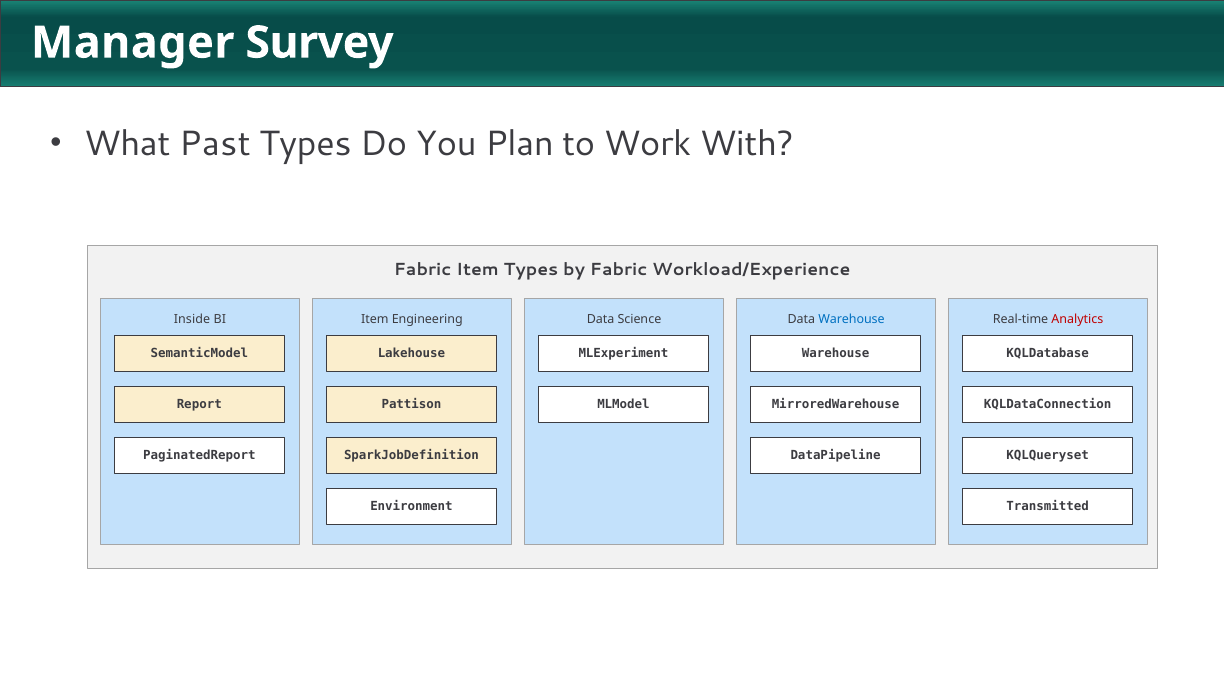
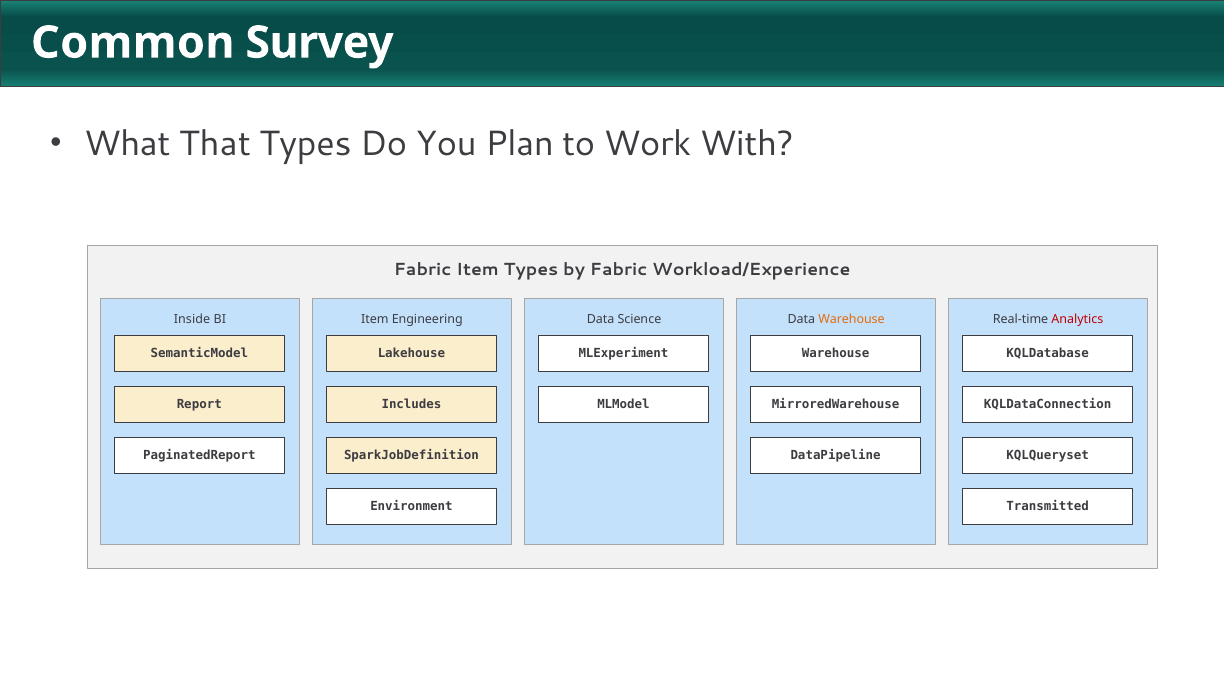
Manager: Manager -> Common
Past: Past -> That
Warehouse at (852, 319) colour: blue -> orange
Pattison: Pattison -> Includes
